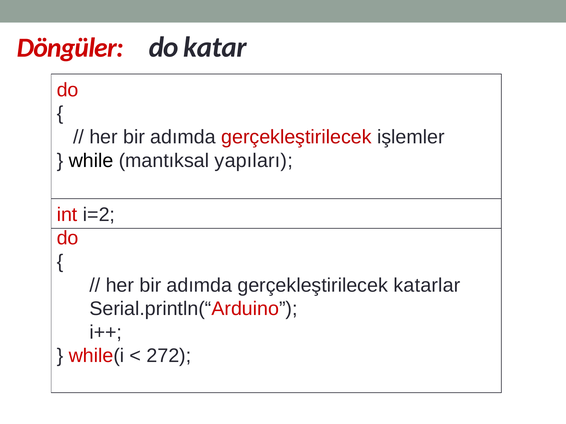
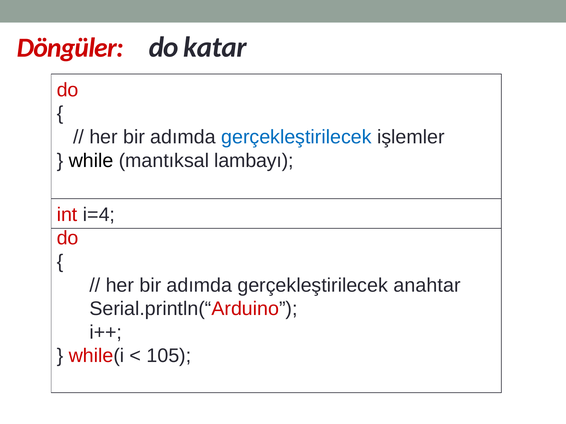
gerçekleştirilecek at (296, 137) colour: red -> blue
yapıları: yapıları -> lambayı
i=2: i=2 -> i=4
katarlar: katarlar -> anahtar
272: 272 -> 105
